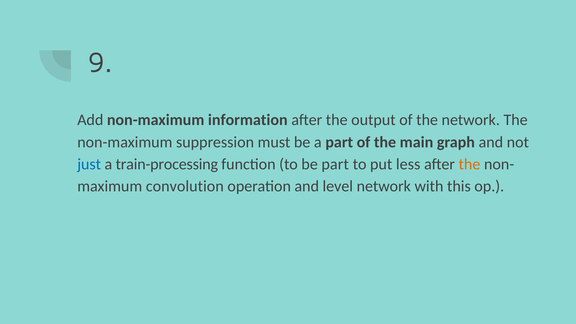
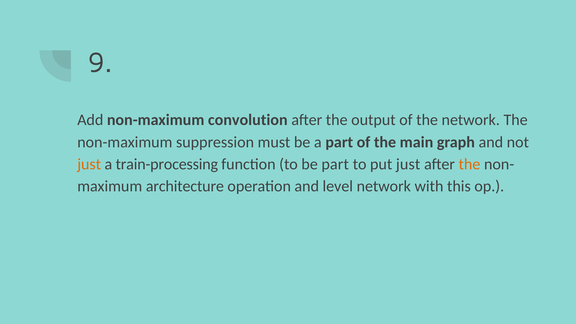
information: information -> convolution
just at (89, 164) colour: blue -> orange
put less: less -> just
convolution: convolution -> architecture
